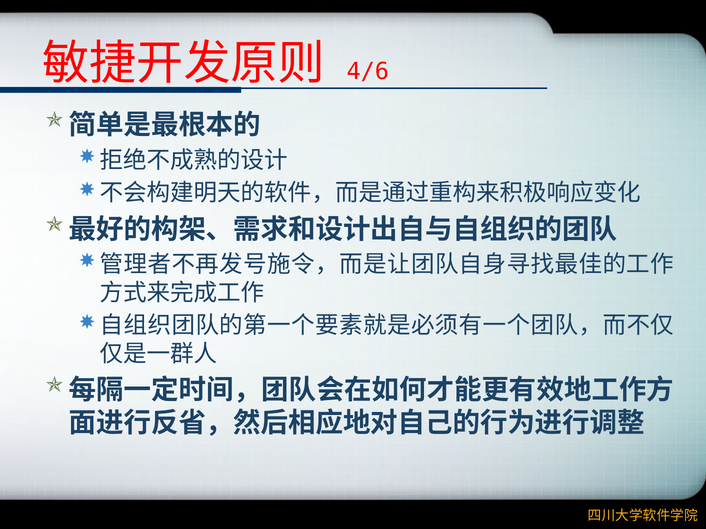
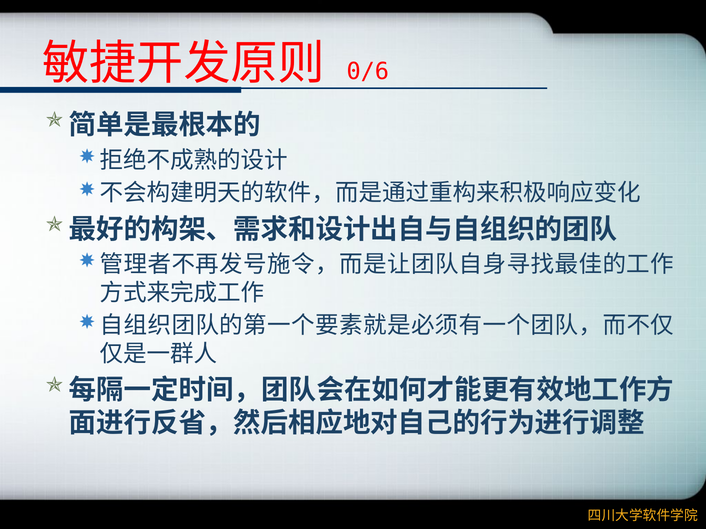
4/6: 4/6 -> 0/6
